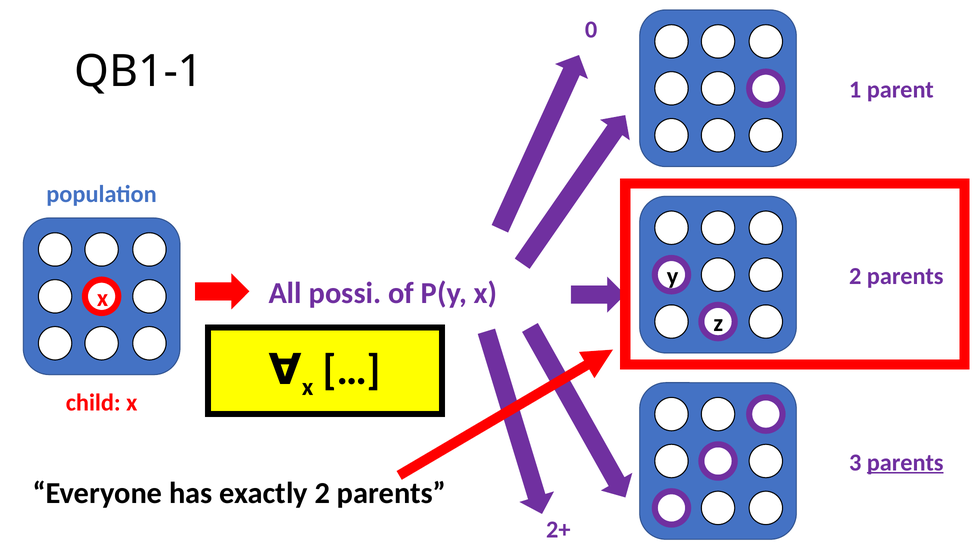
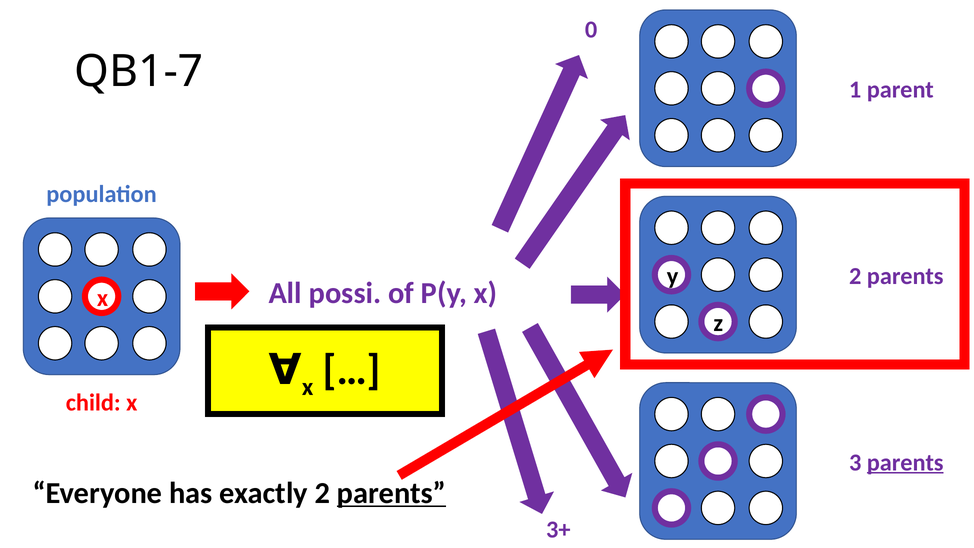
QB1-1: QB1-1 -> QB1-7
parents at (392, 493) underline: none -> present
2+: 2+ -> 3+
